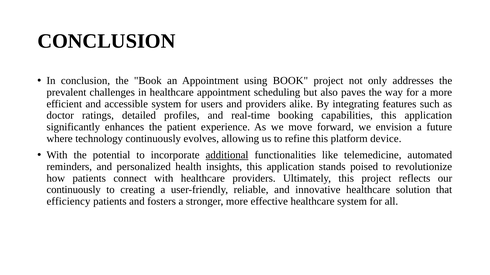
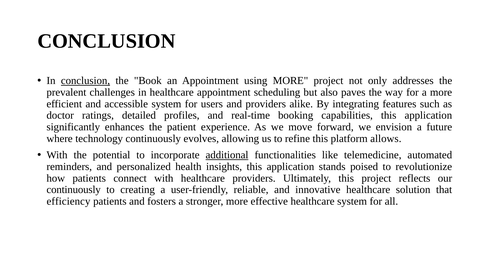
conclusion at (85, 81) underline: none -> present
using BOOK: BOOK -> MORE
device: device -> allows
